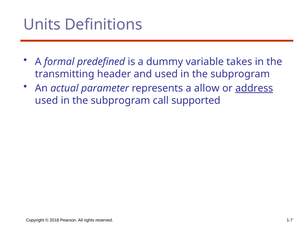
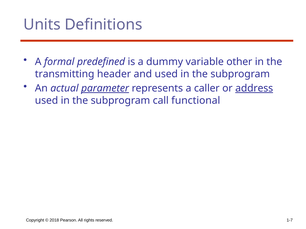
takes: takes -> other
parameter underline: none -> present
allow: allow -> caller
supported: supported -> functional
